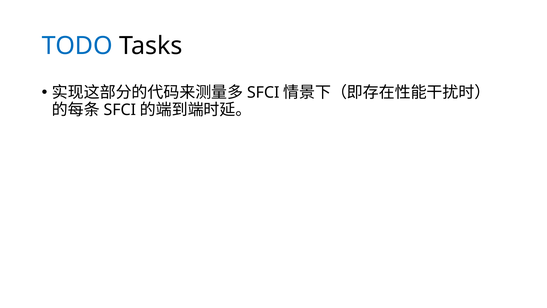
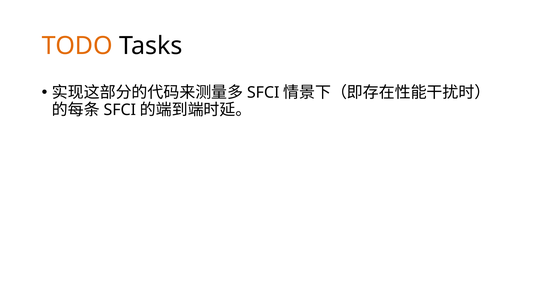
TODO colour: blue -> orange
